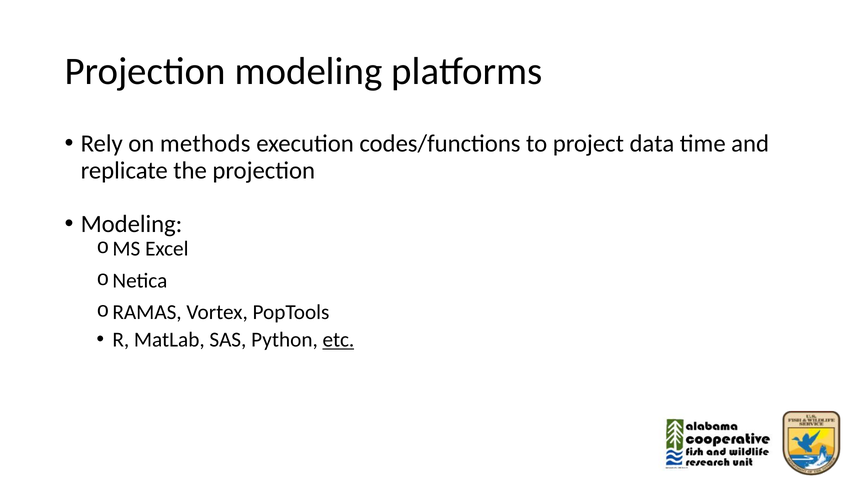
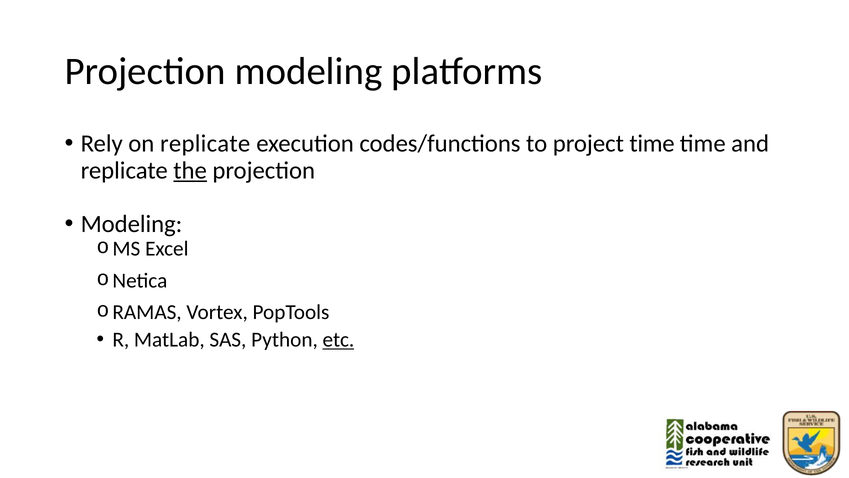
on methods: methods -> replicate
project data: data -> time
the underline: none -> present
